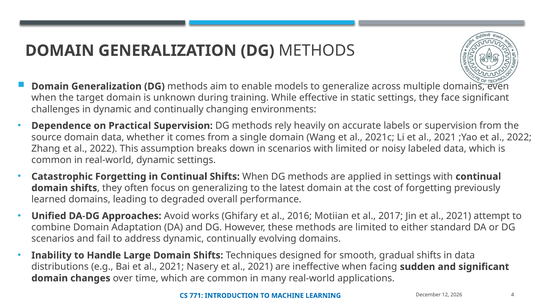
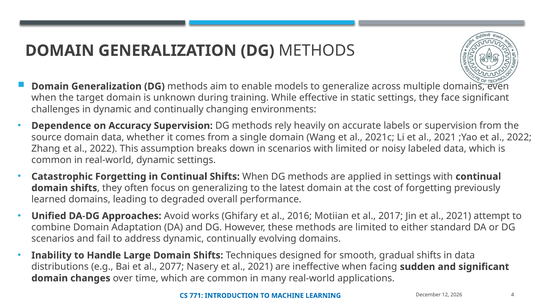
Practical: Practical -> Accuracy
Bai et al 2021: 2021 -> 2077
